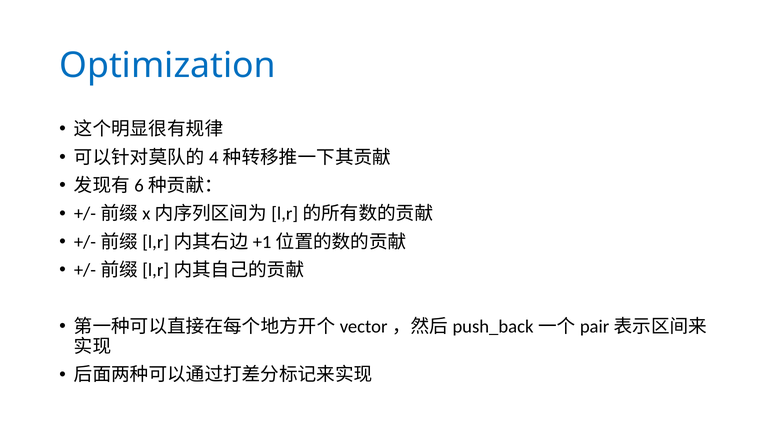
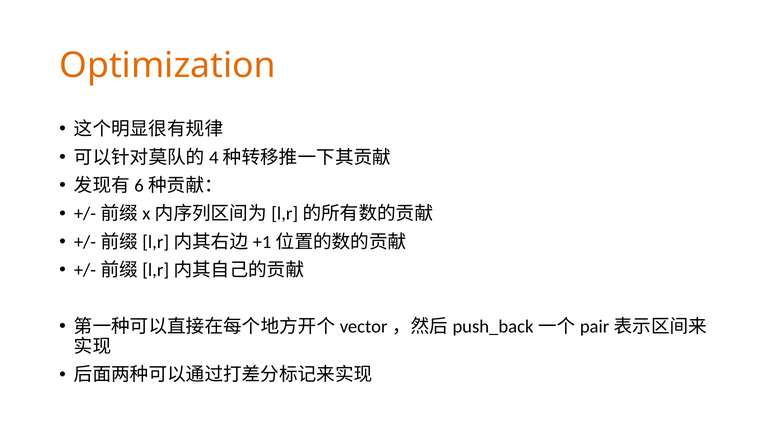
Optimization colour: blue -> orange
